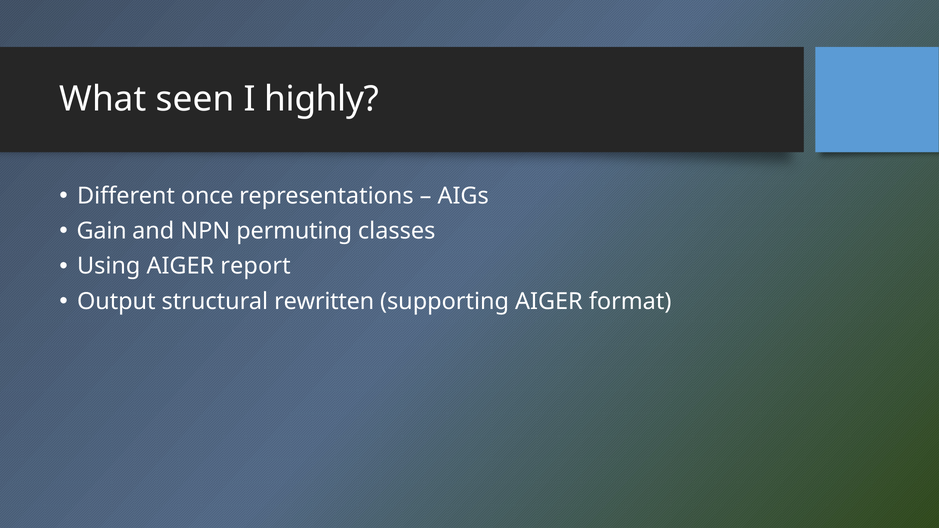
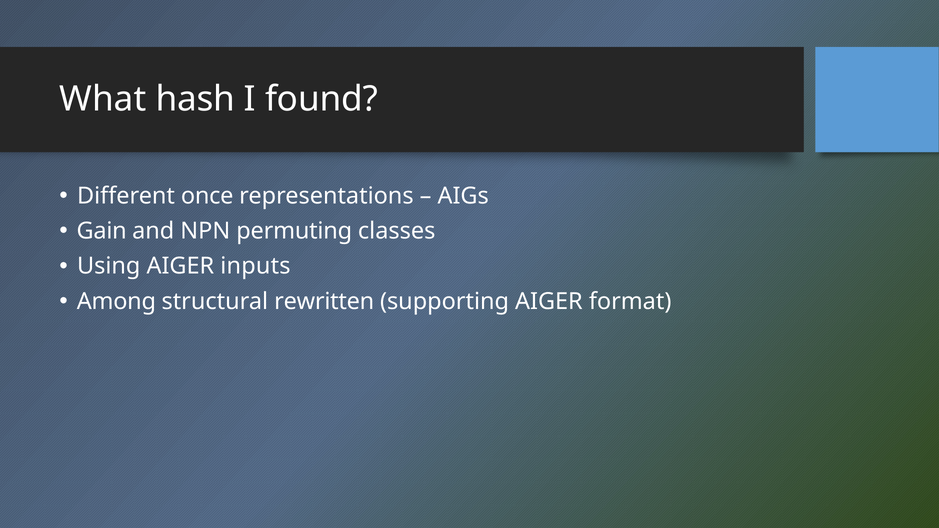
seen: seen -> hash
highly: highly -> found
report: report -> inputs
Output: Output -> Among
